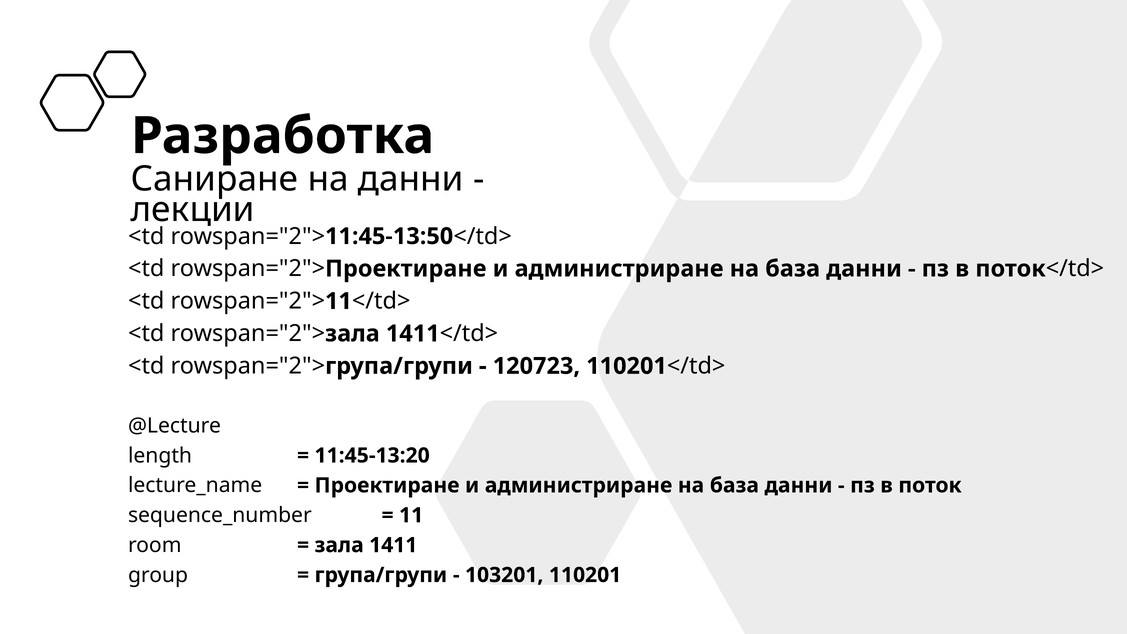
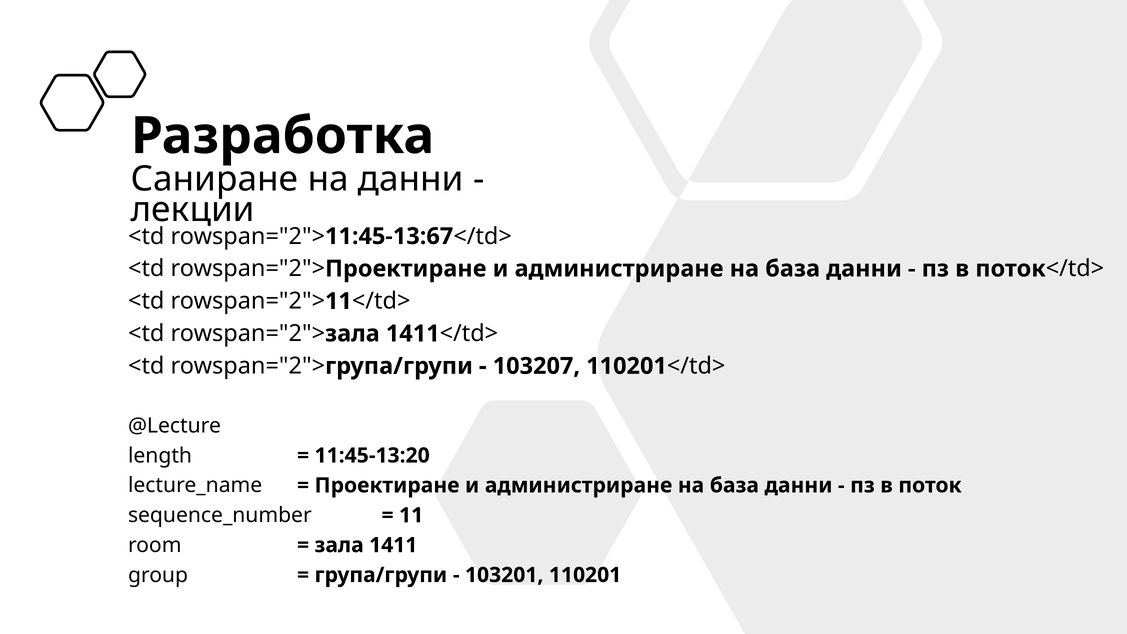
11:45-13:50: 11:45-13:50 -> 11:45-13:67
120723: 120723 -> 103207
